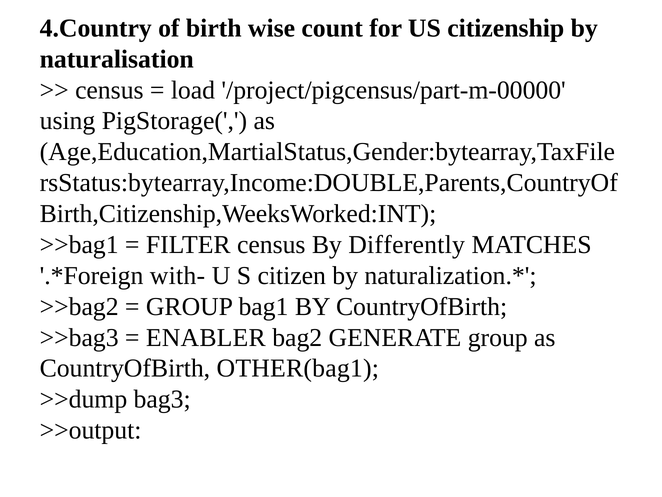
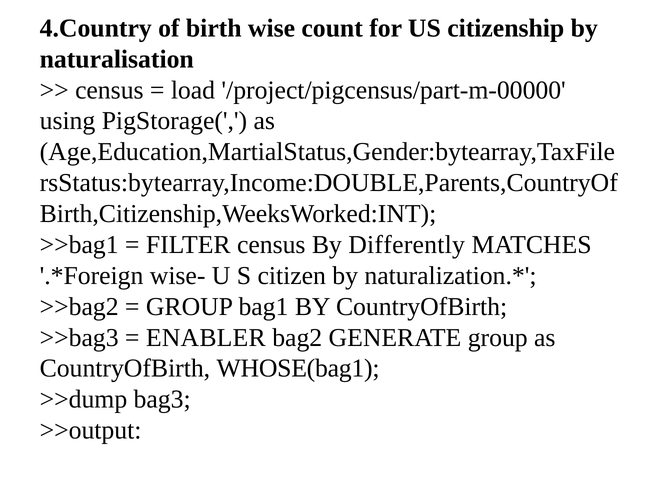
with-: with- -> wise-
OTHER(bag1: OTHER(bag1 -> WHOSE(bag1
